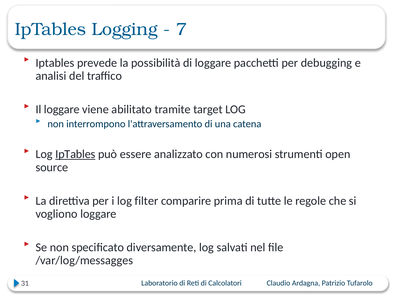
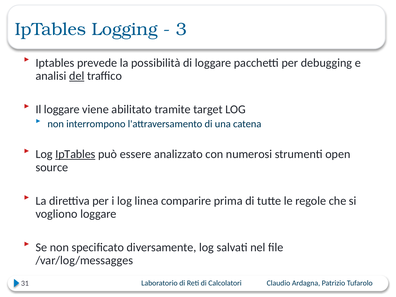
7: 7 -> 3
del underline: none -> present
filter: filter -> linea
